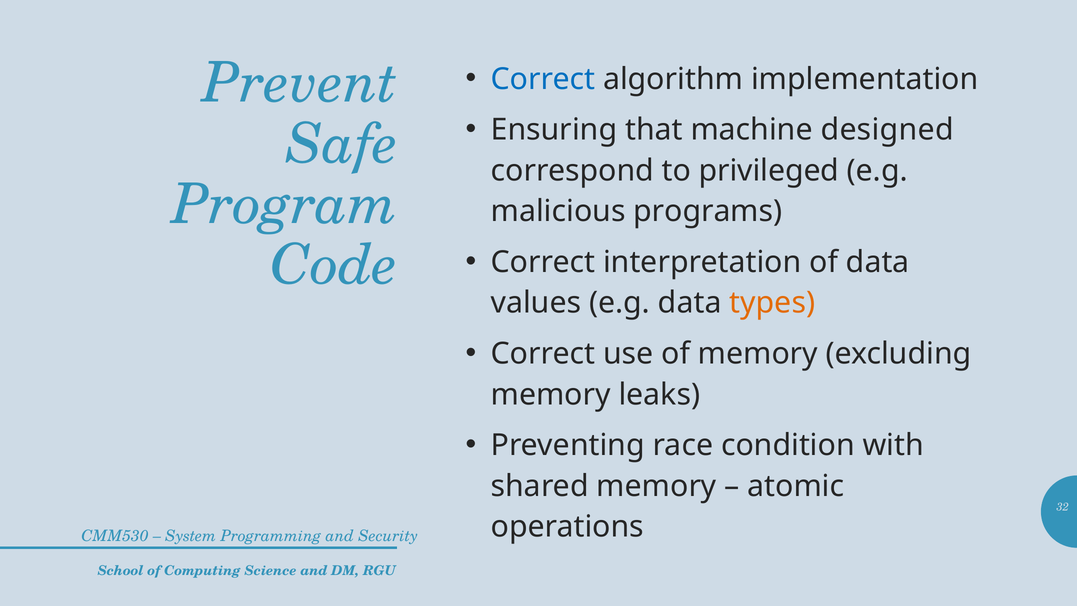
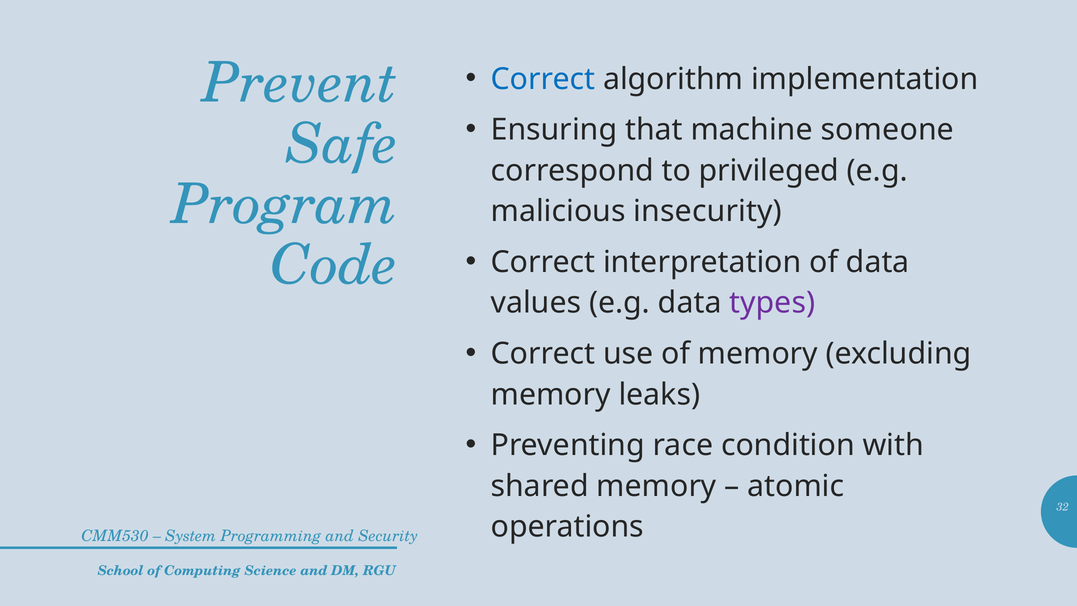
designed: designed -> someone
programs: programs -> insecurity
types colour: orange -> purple
